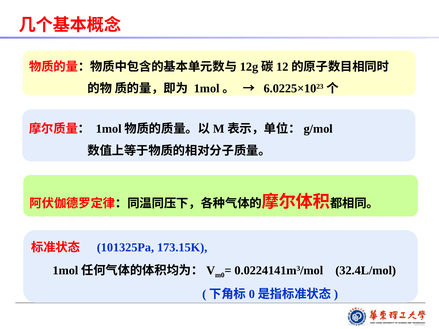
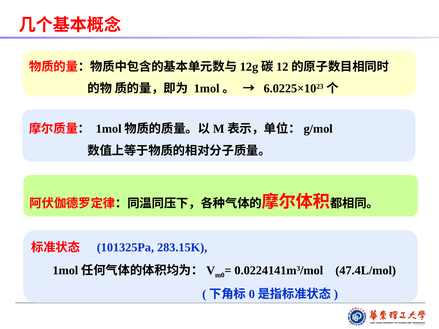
173.15K: 173.15K -> 283.15K
32.4L/mol: 32.4L/mol -> 47.4L/mol
